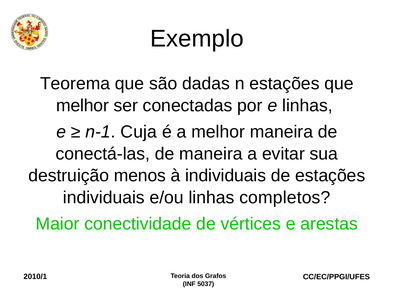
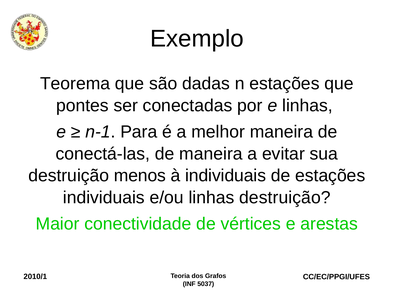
melhor at (82, 105): melhor -> pontes
Cuja: Cuja -> Para
linhas completos: completos -> destruição
